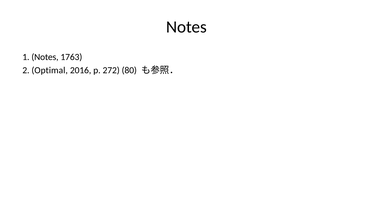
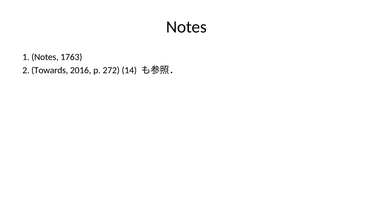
Optimal: Optimal -> Towards
80: 80 -> 14
